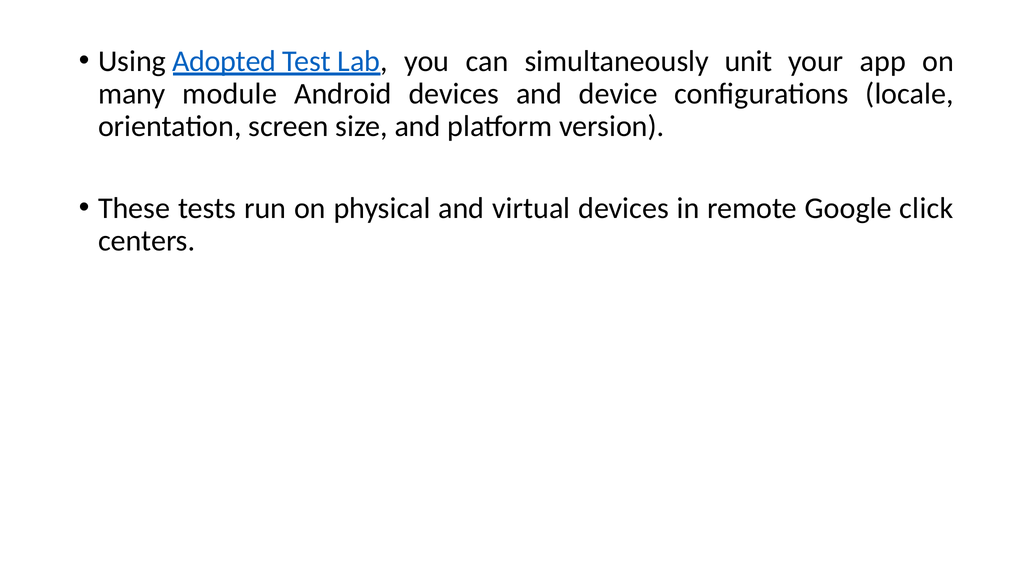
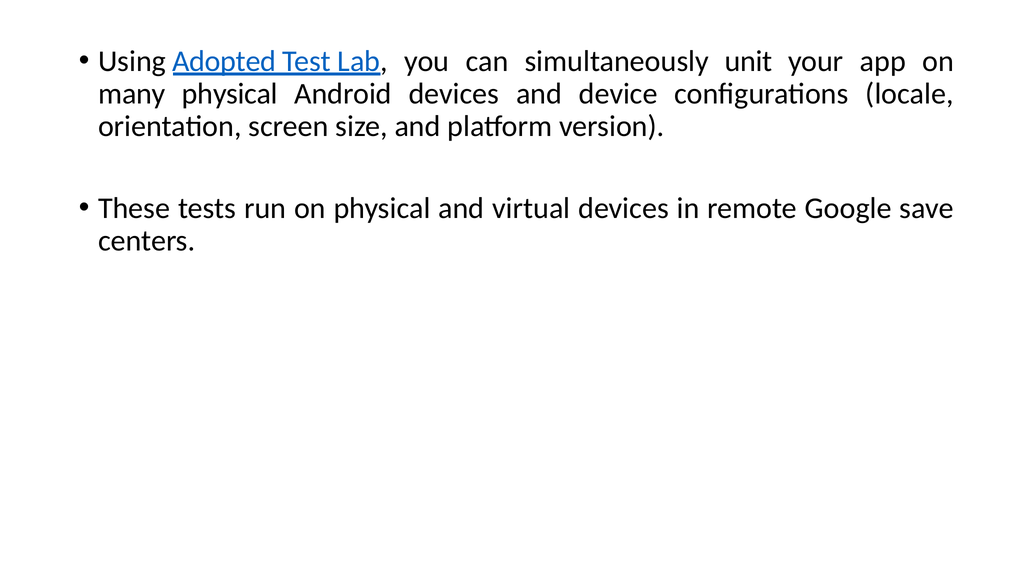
many module: module -> physical
click: click -> save
